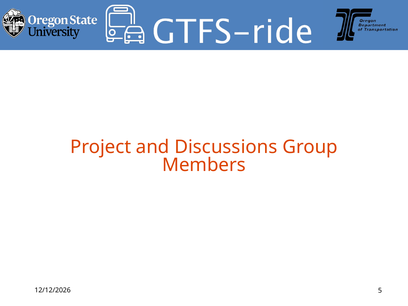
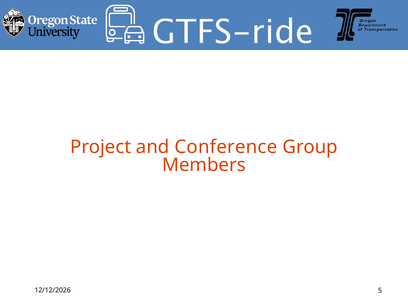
Discussions: Discussions -> Conference
